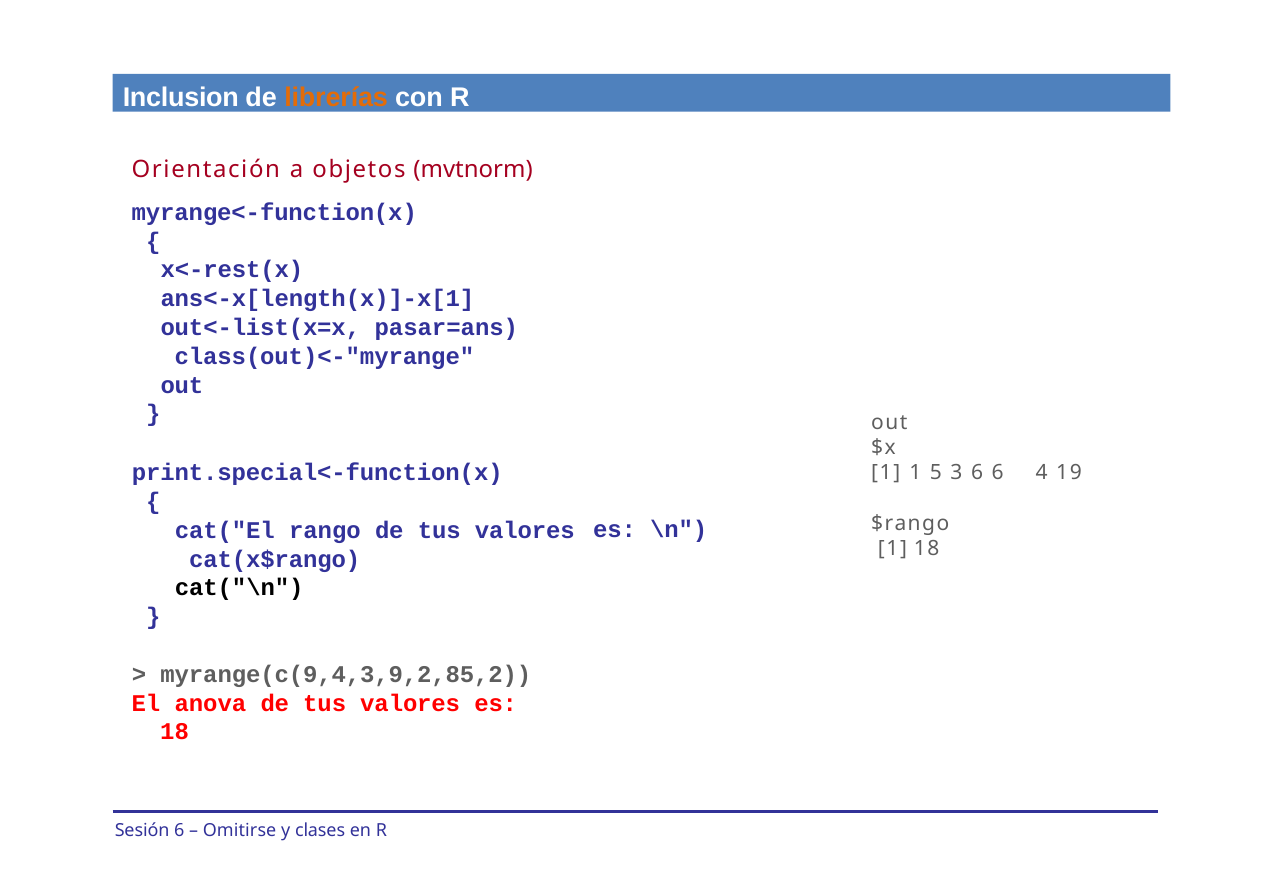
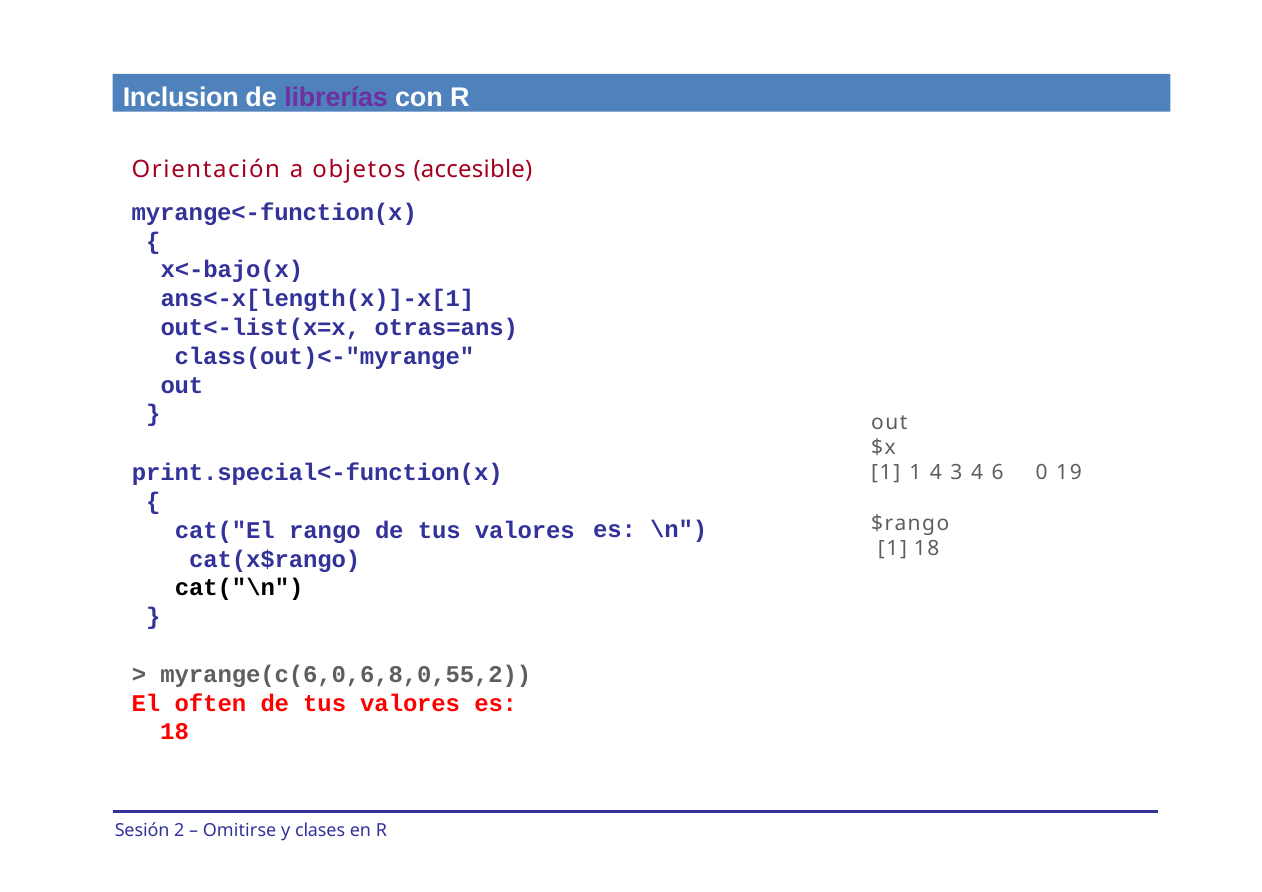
librerías colour: orange -> purple
mvtnorm: mvtnorm -> accesible
x<-rest(x: x<-rest(x -> x<-bajo(x
pasar=ans: pasar=ans -> otras=ans
1 5: 5 -> 4
3 6: 6 -> 4
4: 4 -> 0
myrange(c(9,4,3,9,2,85,2: myrange(c(9,4,3,9,2,85,2 -> myrange(c(6,0,6,8,0,55,2
anova: anova -> often
Sesión 6: 6 -> 2
